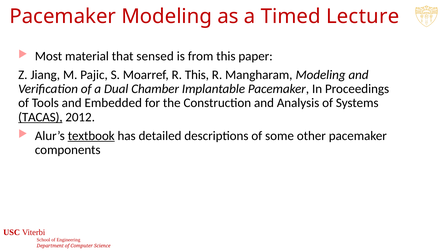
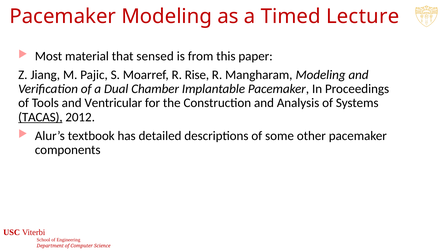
R This: This -> Rise
Embedded: Embedded -> Ventricular
textbook underline: present -> none
